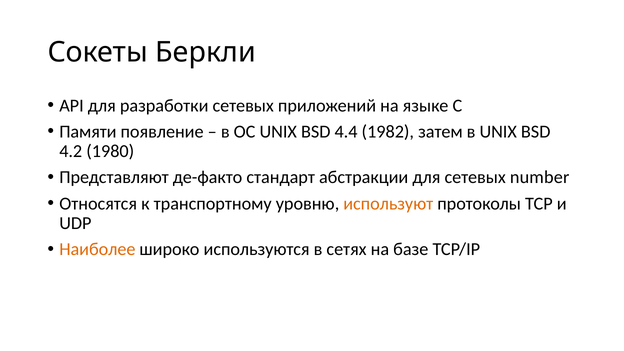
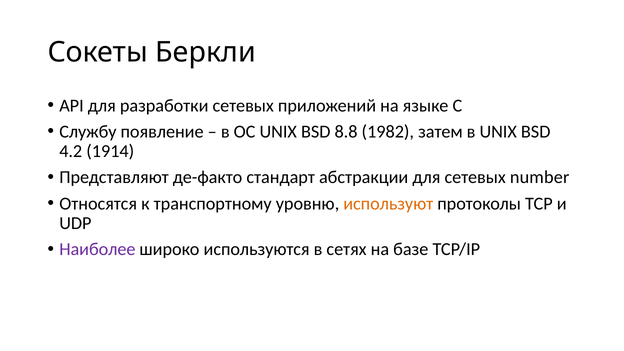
Памяти: Памяти -> Службу
4.4: 4.4 -> 8.8
1980: 1980 -> 1914
Наиболее colour: orange -> purple
